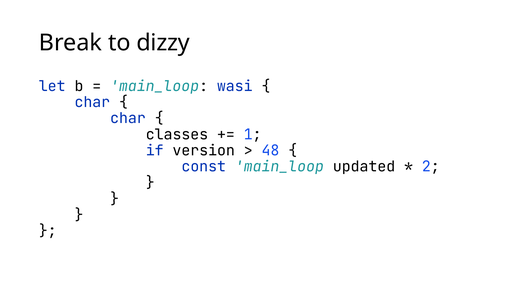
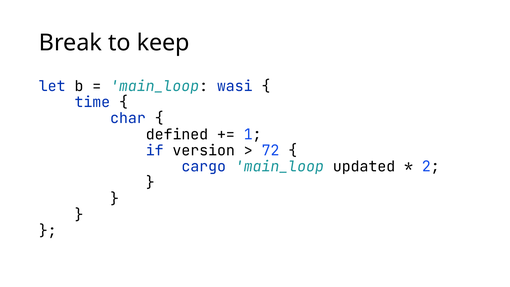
dizzy: dizzy -> keep
char at (92, 102): char -> time
classes: classes -> defined
48: 48 -> 72
const: const -> cargo
